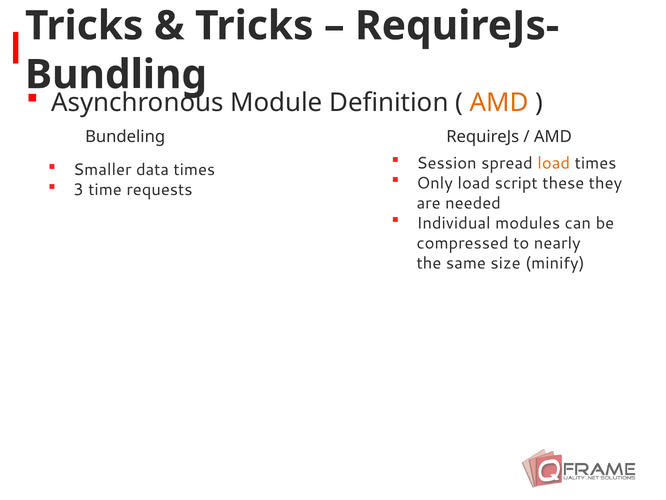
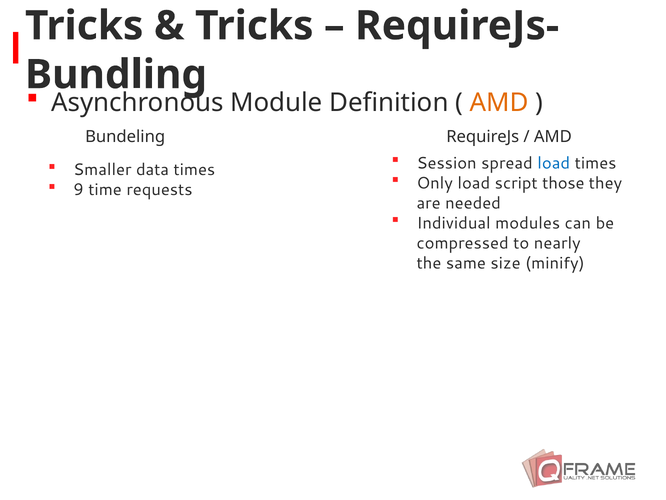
load at (554, 163) colour: orange -> blue
these: these -> those
3: 3 -> 9
